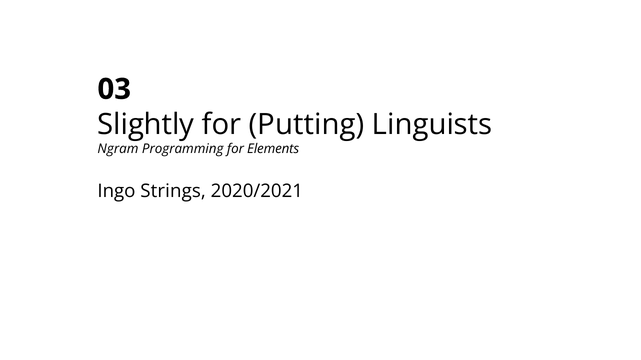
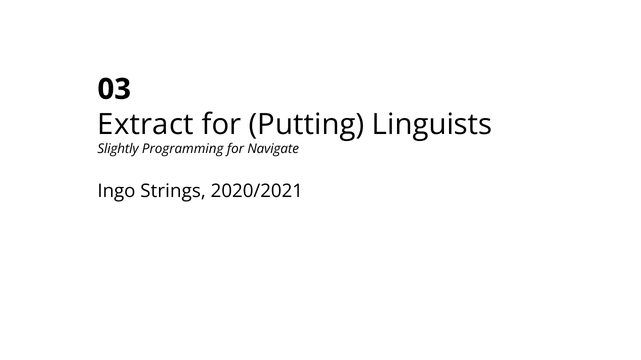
Slightly: Slightly -> Extract
Ngram: Ngram -> Slightly
Elements: Elements -> Navigate
